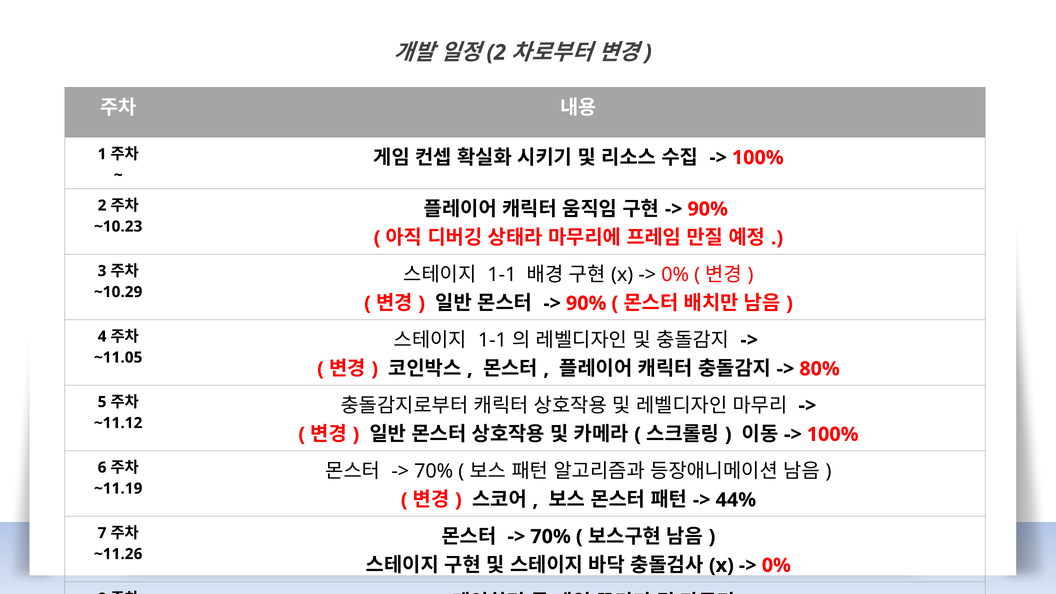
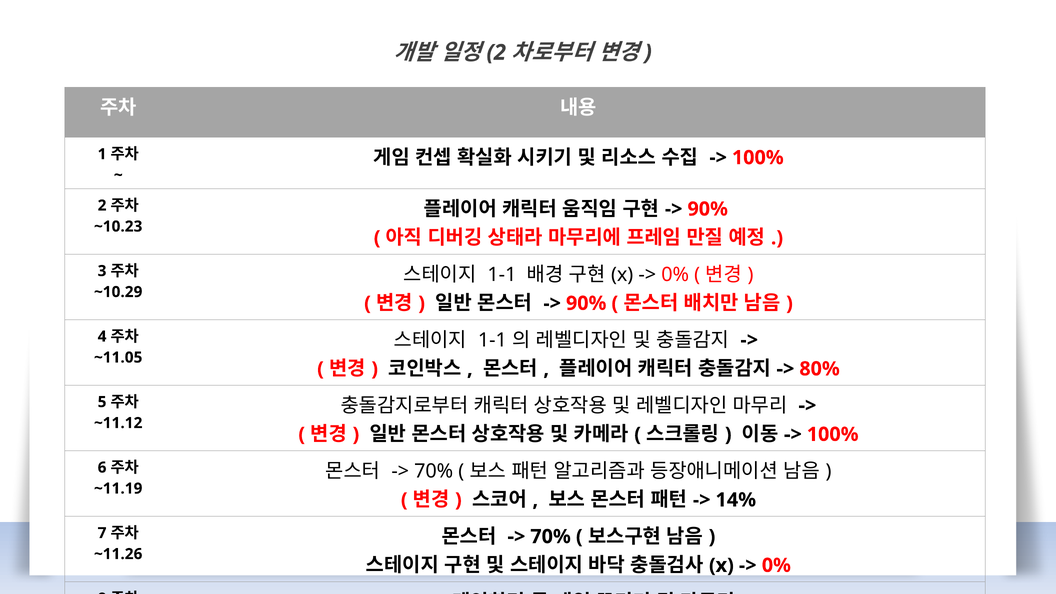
44%: 44% -> 14%
